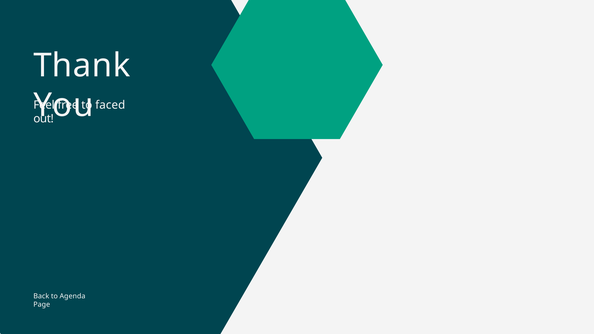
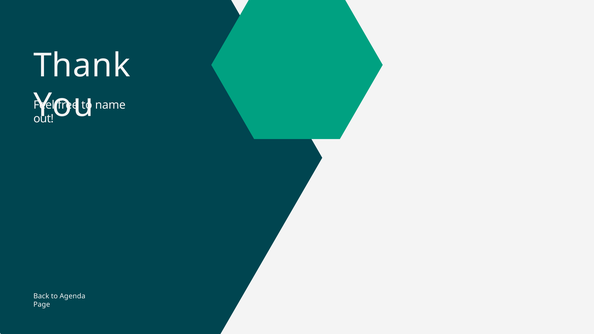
faced: faced -> name
